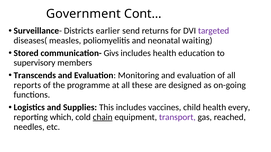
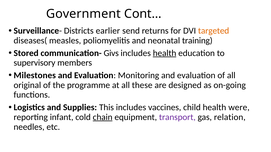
targeted colour: purple -> orange
waiting: waiting -> training
health at (165, 53) underline: none -> present
Transcends: Transcends -> Milestones
reports: reports -> original
every: every -> were
which: which -> infant
reached: reached -> relation
